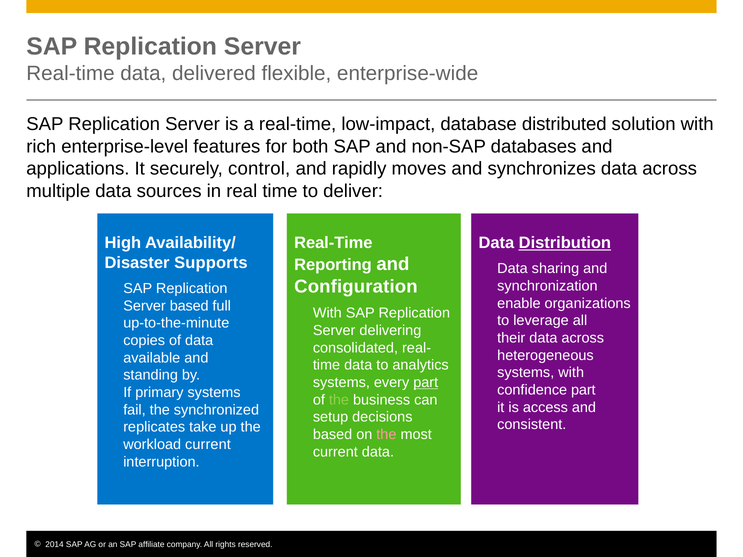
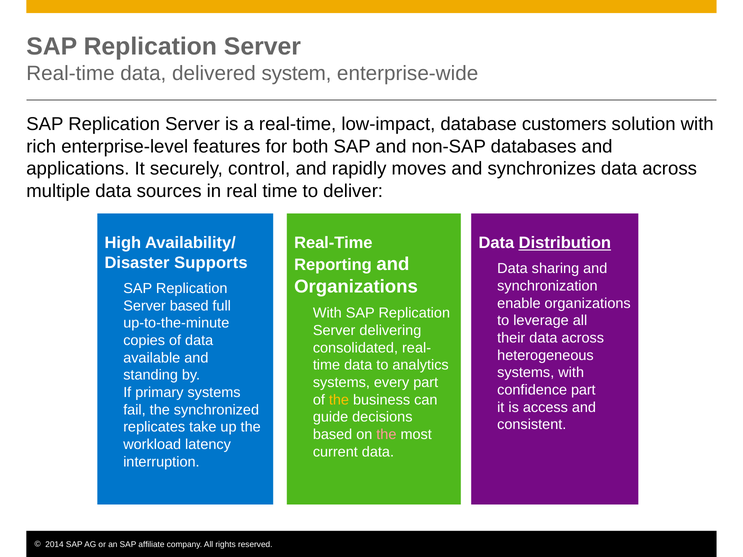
flexible: flexible -> system
distributed: distributed -> customers
Configuration at (356, 287): Configuration -> Organizations
part at (426, 383) underline: present -> none
the at (339, 400) colour: light green -> yellow
setup: setup -> guide
workload current: current -> latency
